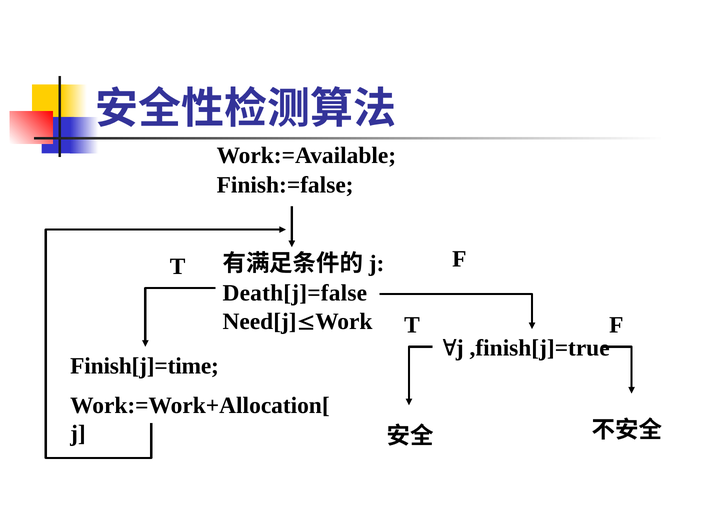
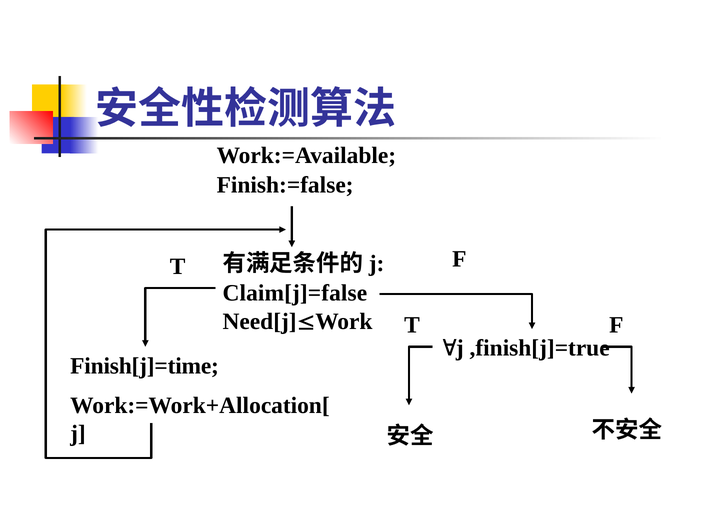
Death[j]=false: Death[j]=false -> Claim[j]=false
